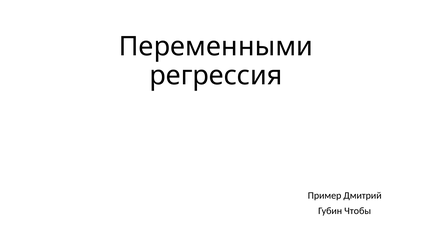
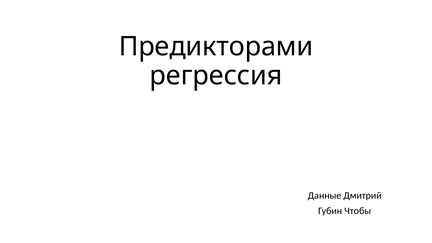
Переменными: Переменными -> Предикторами
Пример: Пример -> Данные
